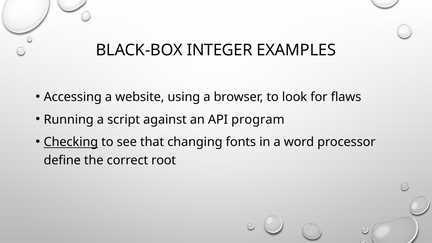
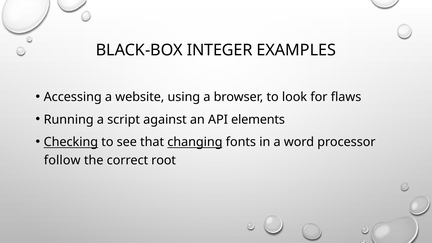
program: program -> elements
changing underline: none -> present
define: define -> follow
